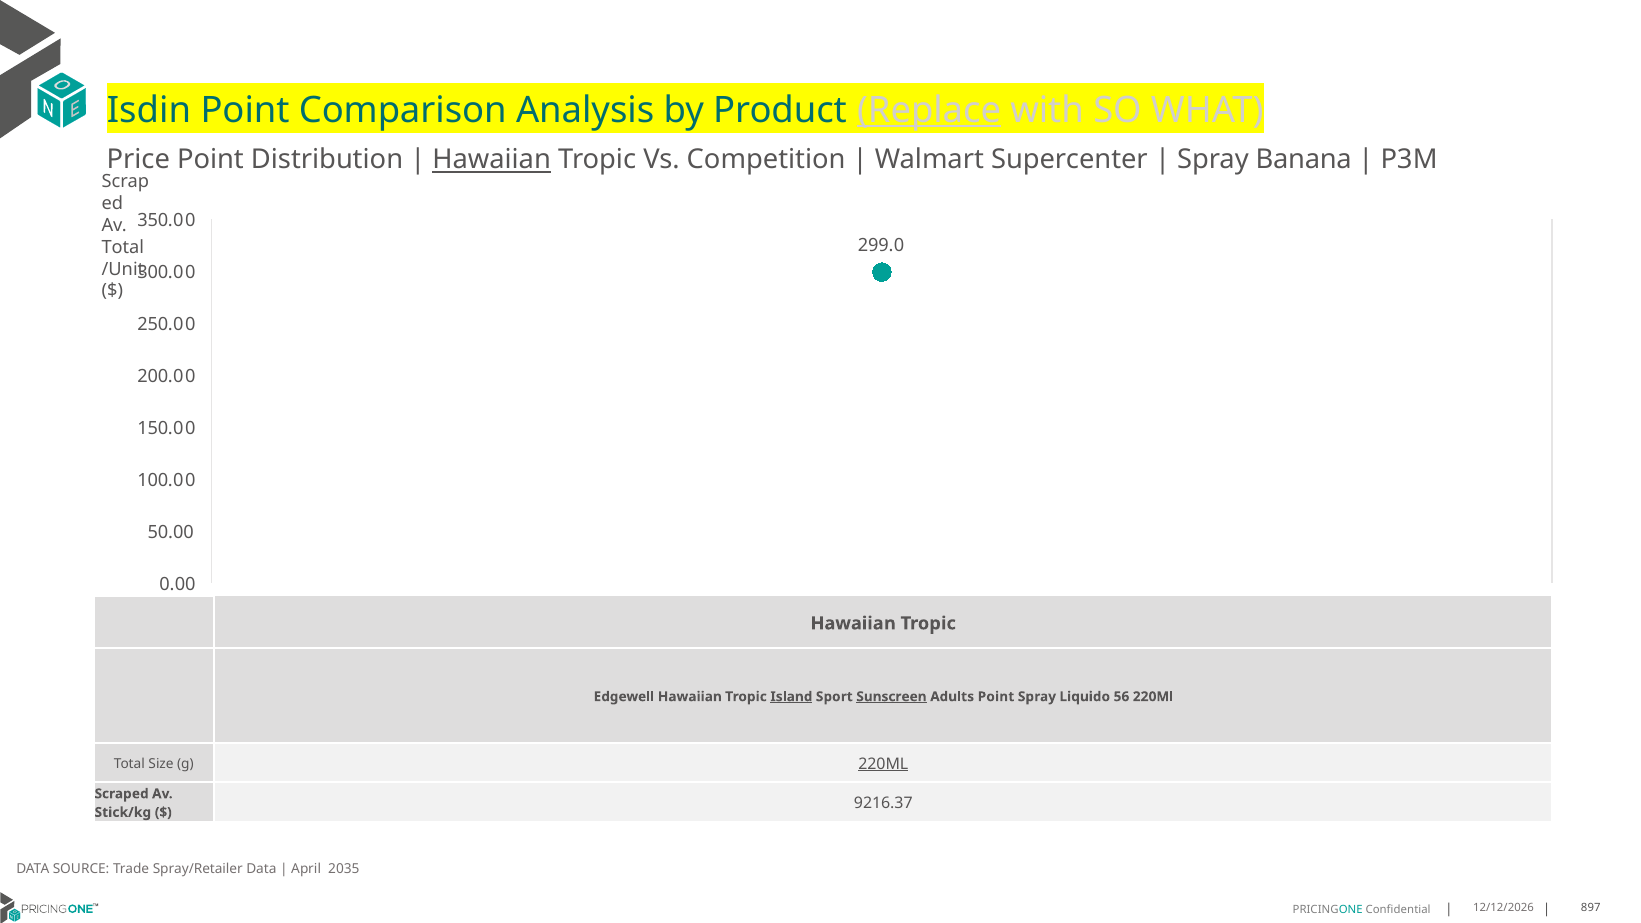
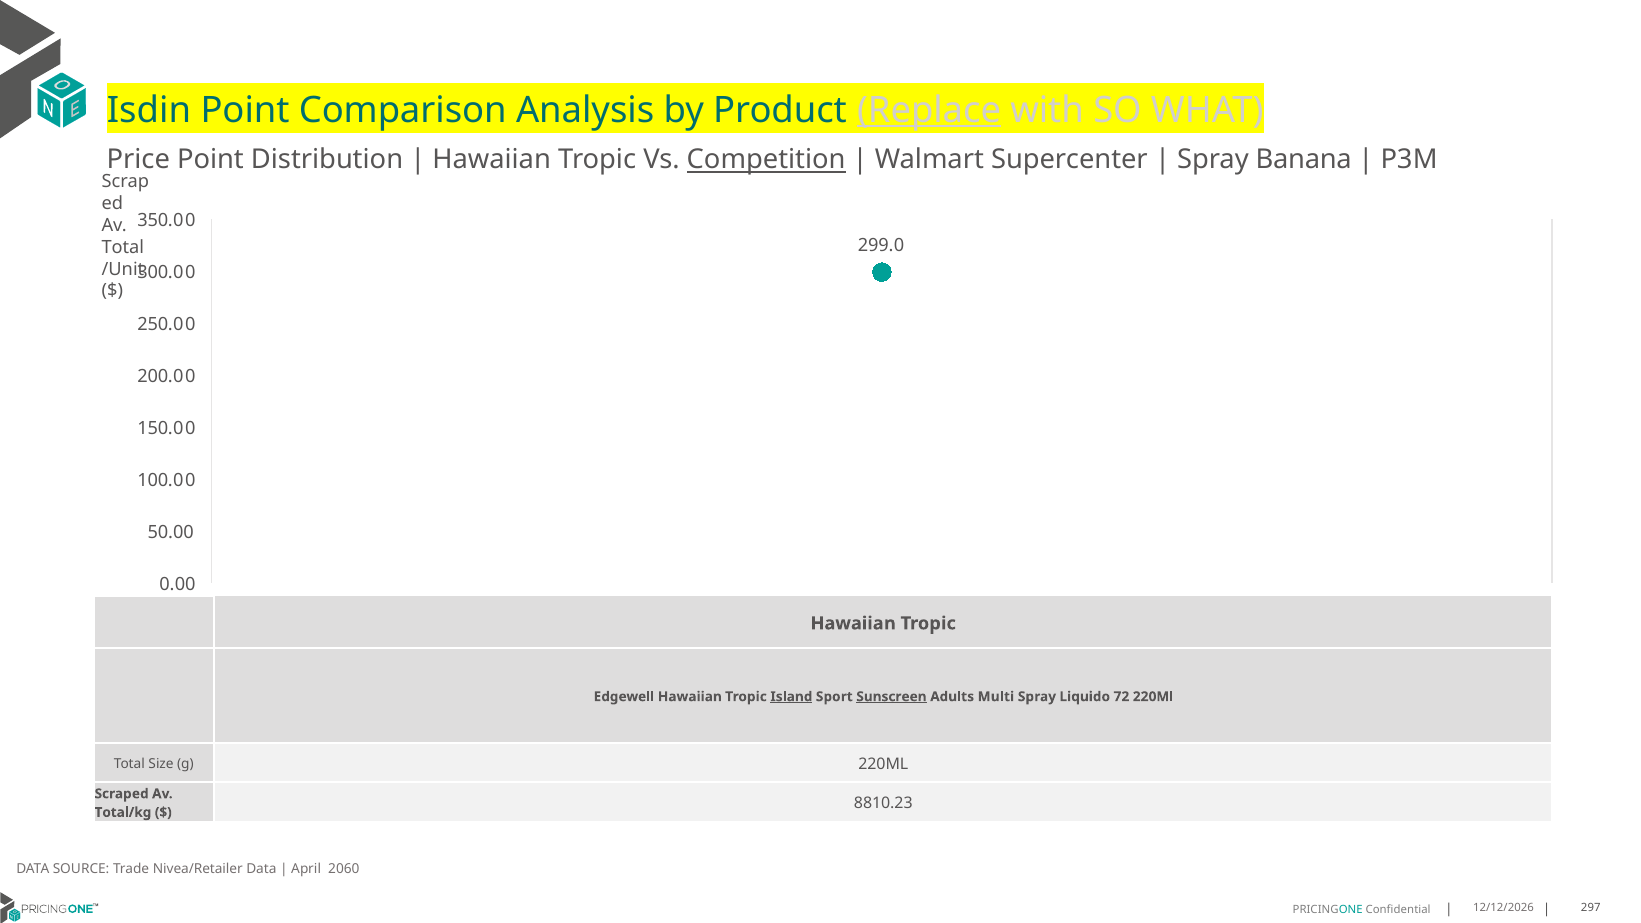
Hawaiian at (492, 160) underline: present -> none
Competition underline: none -> present
Adults Point: Point -> Multi
56: 56 -> 72
220ML at (883, 764) underline: present -> none
9216.37: 9216.37 -> 8810.23
Stick/kg: Stick/kg -> Total/kg
Spray/Retailer: Spray/Retailer -> Nivea/Retailer
2035: 2035 -> 2060
897: 897 -> 297
